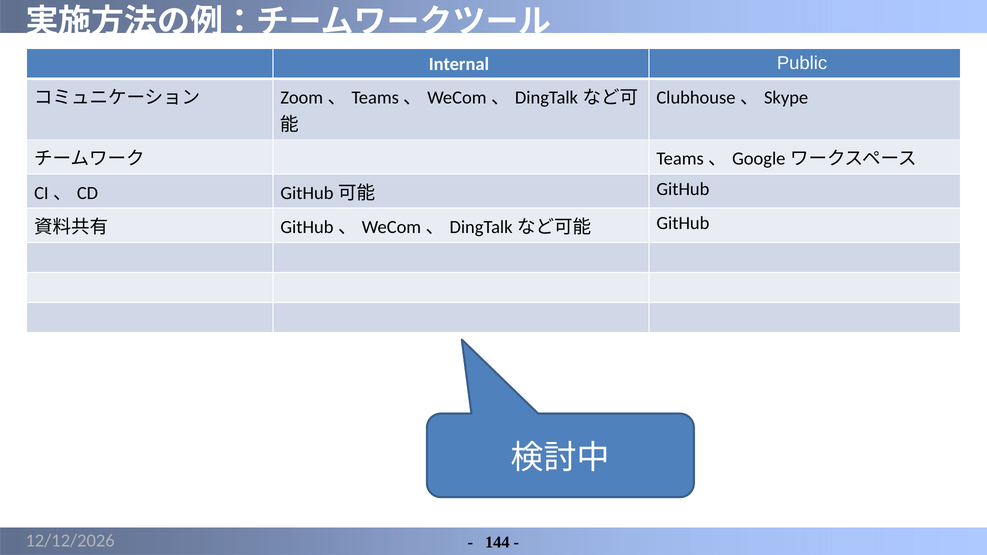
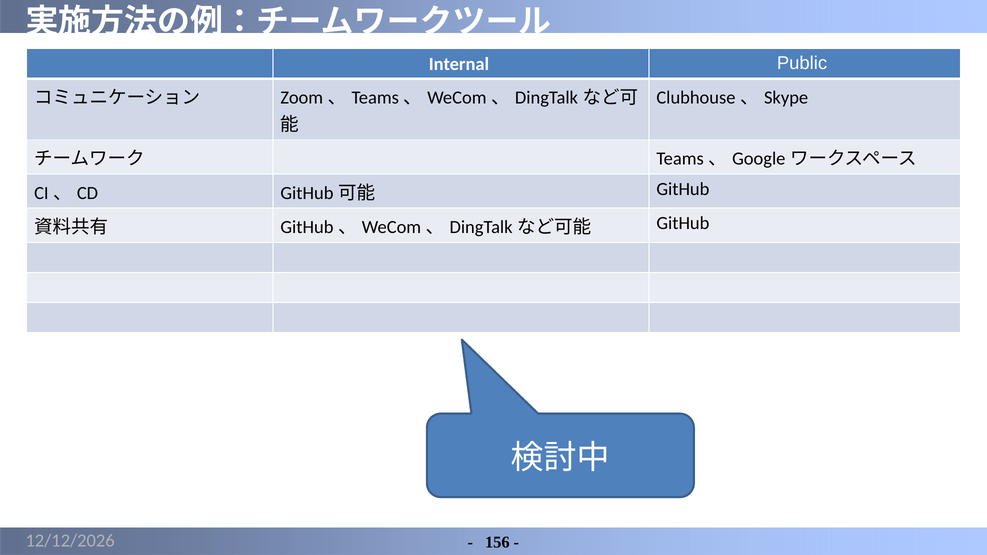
144: 144 -> 156
